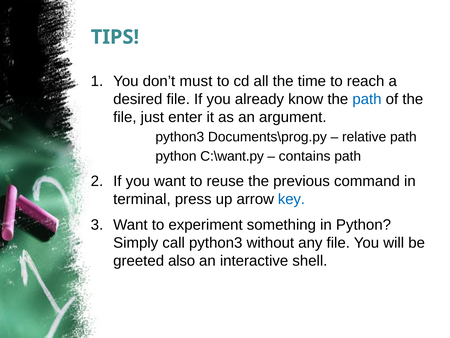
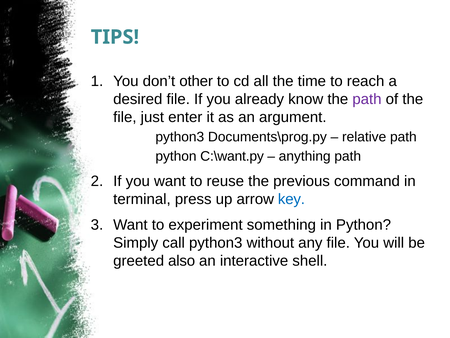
must: must -> other
path at (367, 99) colour: blue -> purple
contains: contains -> anything
